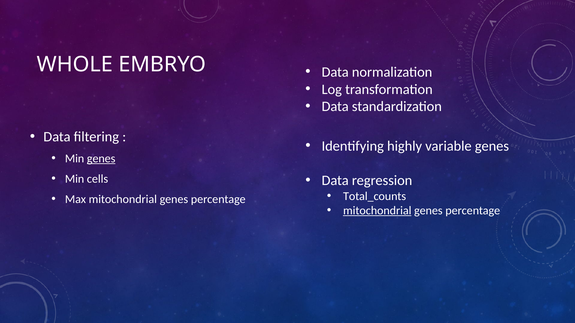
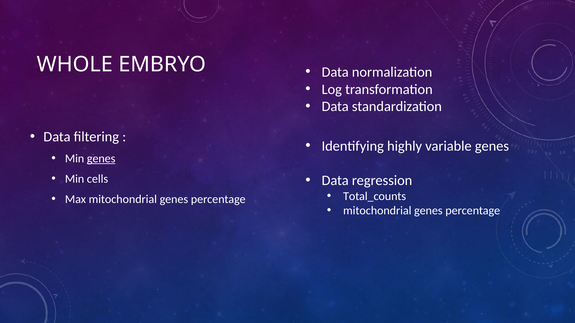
mitochondrial at (377, 211) underline: present -> none
